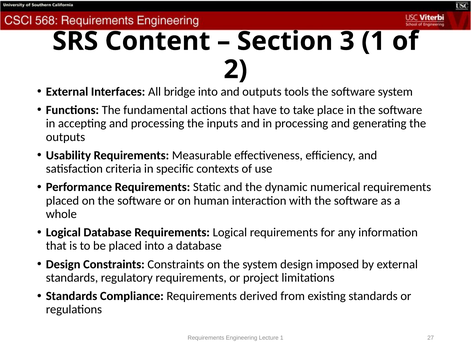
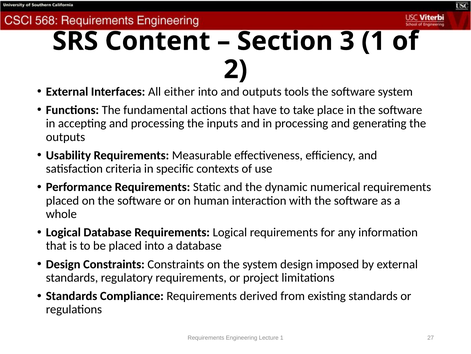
bridge: bridge -> either
